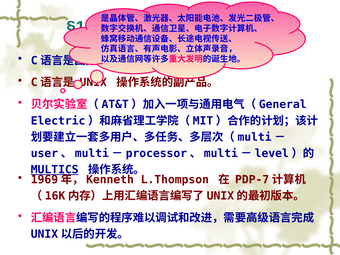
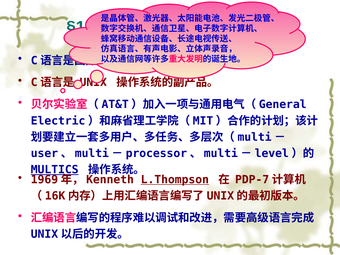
L.Thompson underline: none -> present
